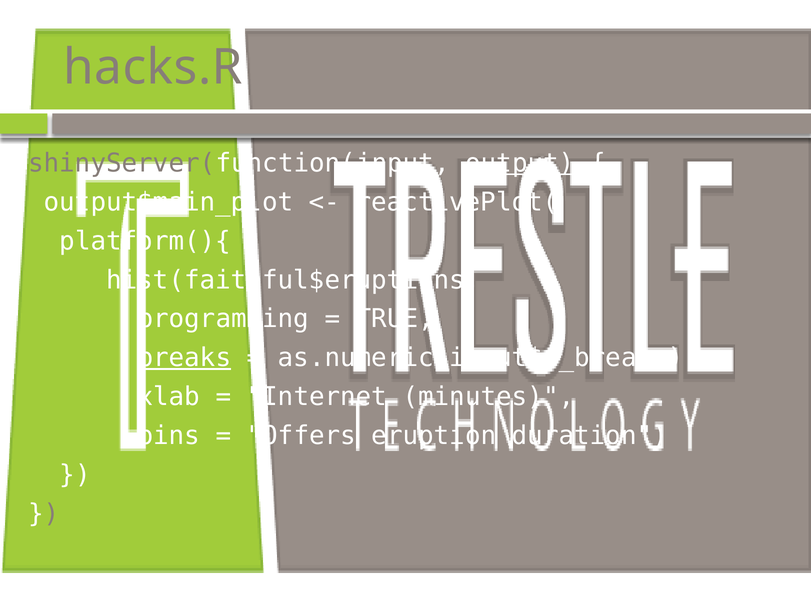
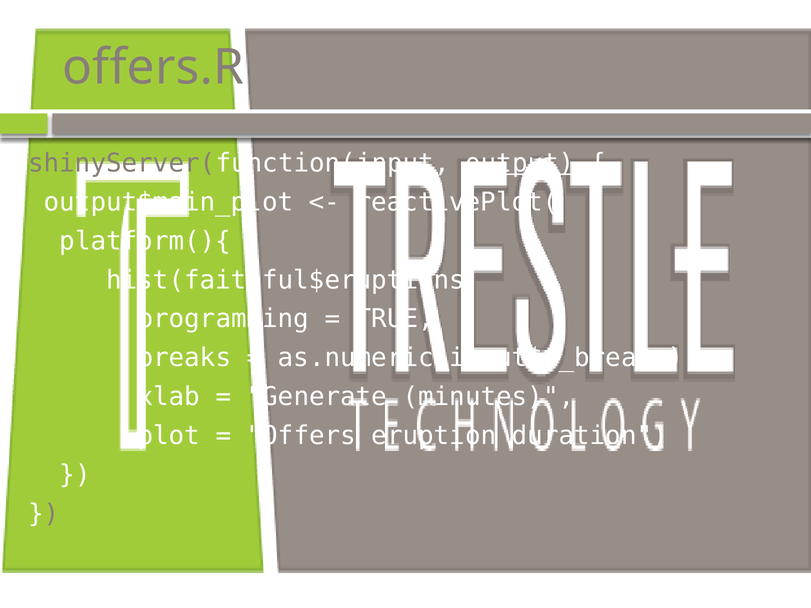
hacks.R: hacks.R -> offers.R
breaks underline: present -> none
Internet: Internet -> Generate
bins: bins -> plot
